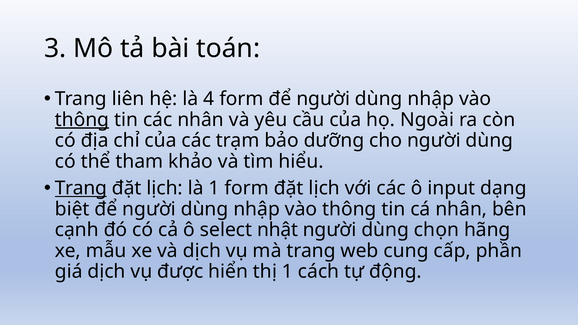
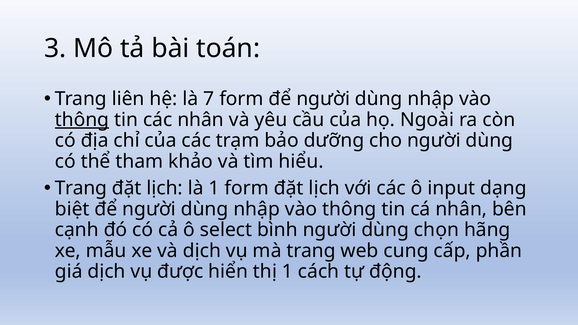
4: 4 -> 7
Trang at (81, 188) underline: present -> none
nhật: nhật -> bình
